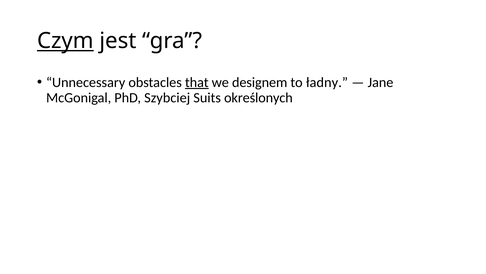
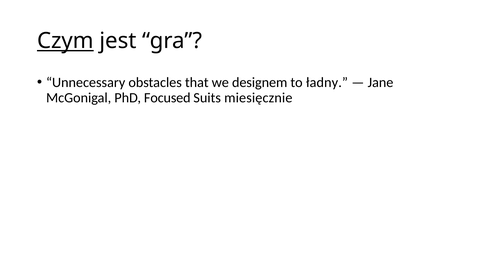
that underline: present -> none
Szybciej: Szybciej -> Focused
określonych: określonych -> miesięcznie
